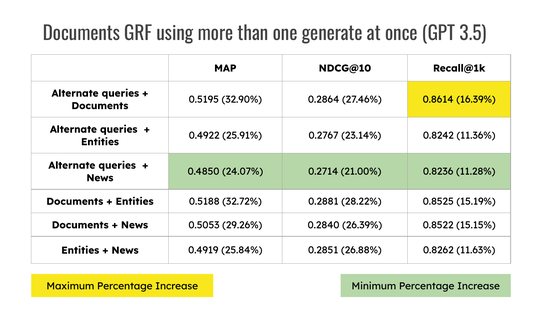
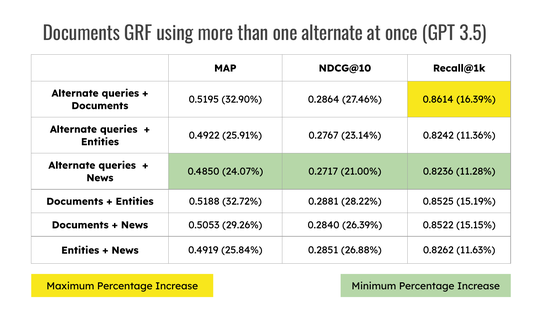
one generate: generate -> alternate
0.2714: 0.2714 -> 0.2717
